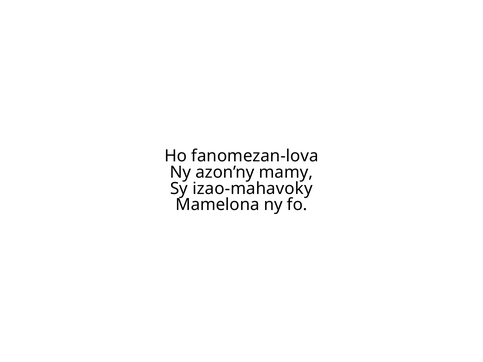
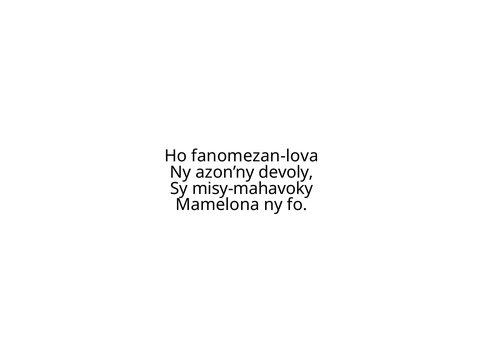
mamy: mamy -> devoly
izao-mahavoky: izao-mahavoky -> misy-mahavoky
